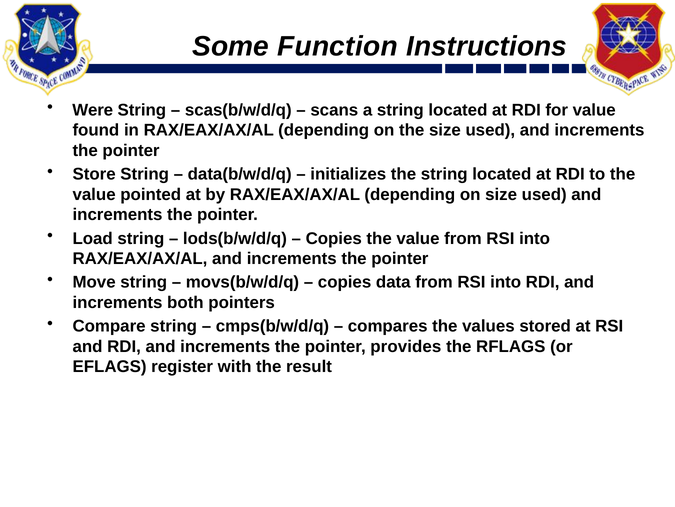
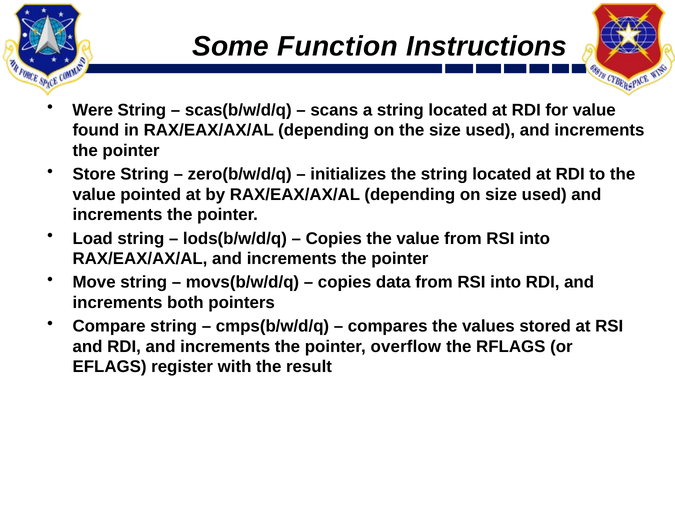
data(b/w/d/q: data(b/w/d/q -> zero(b/w/d/q
provides: provides -> overflow
